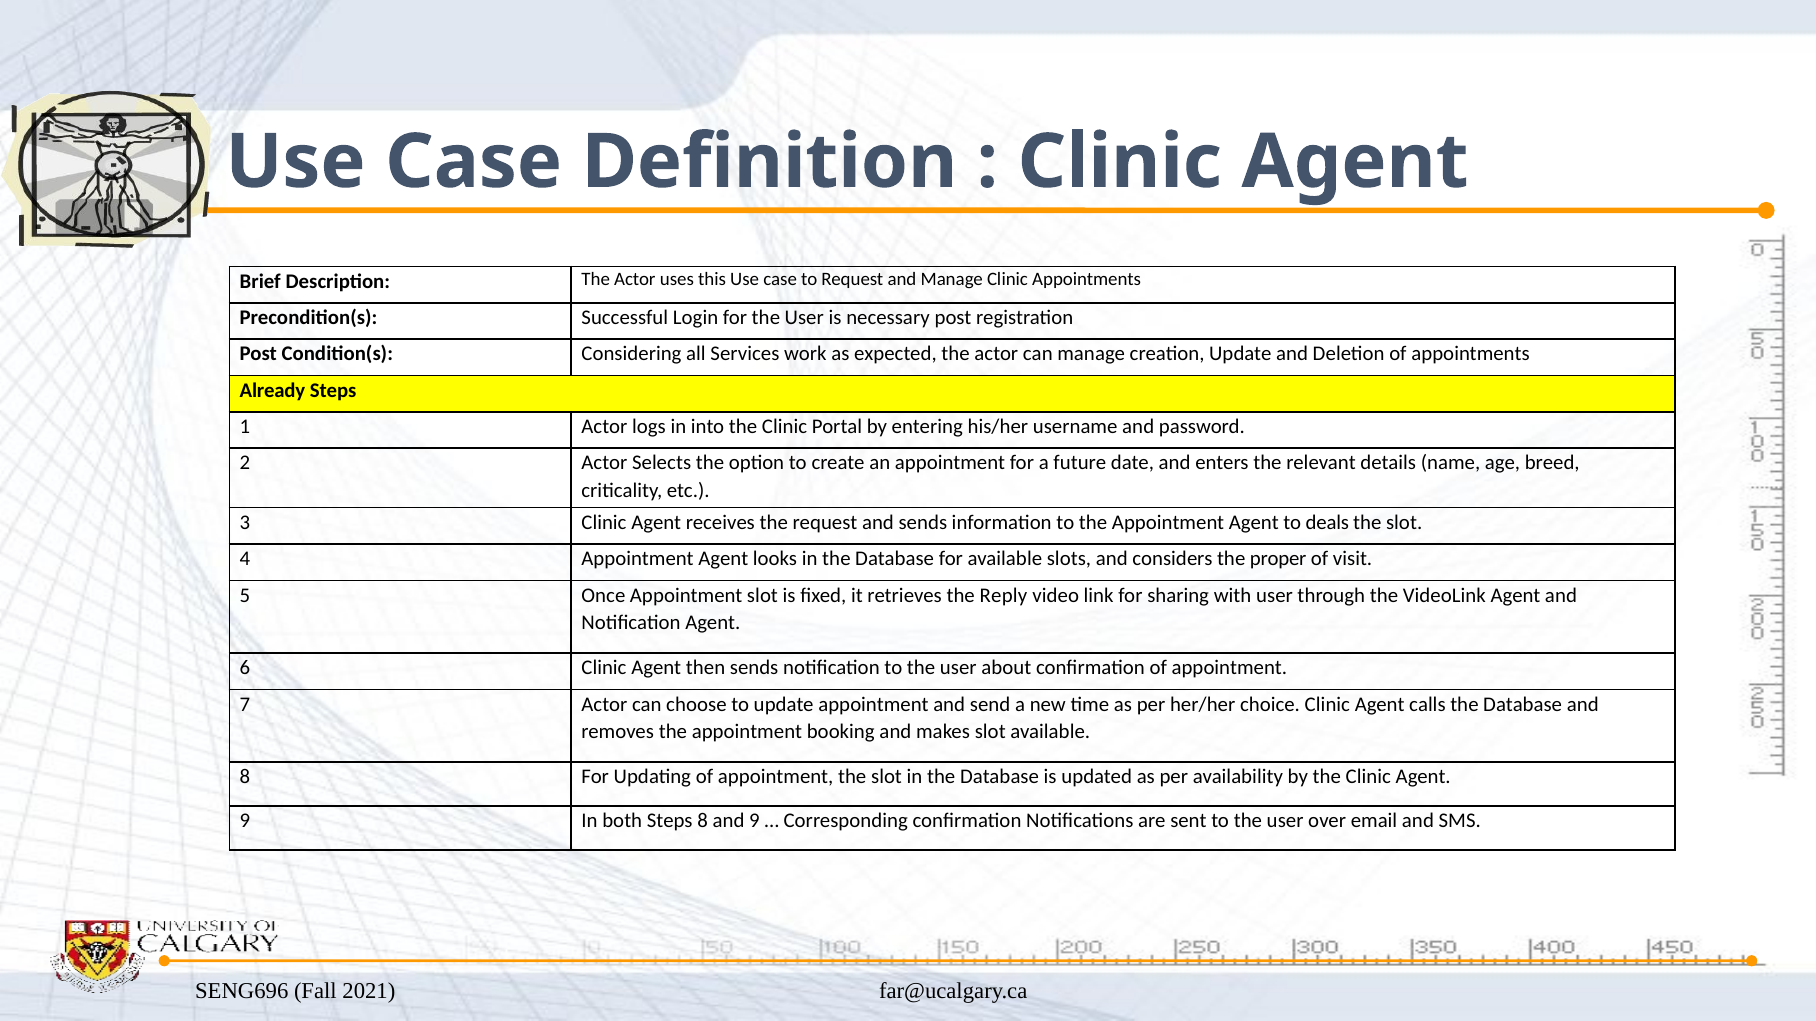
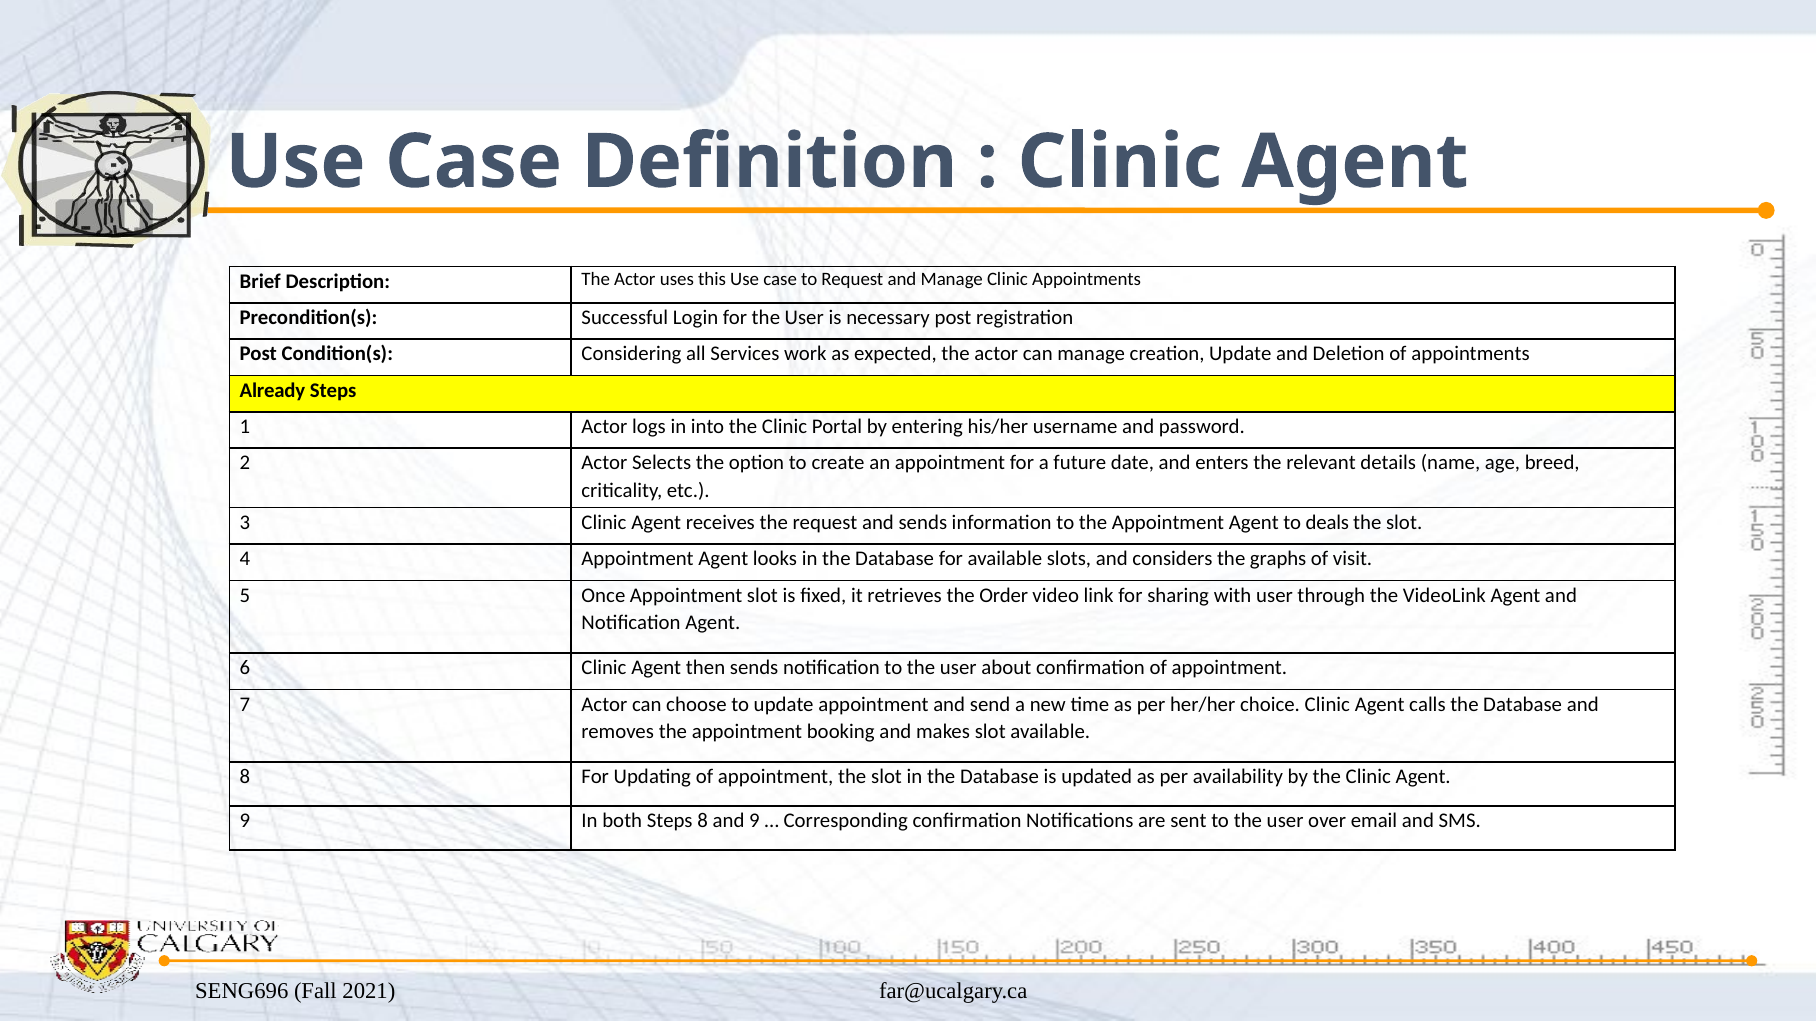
proper: proper -> graphs
Reply: Reply -> Order
